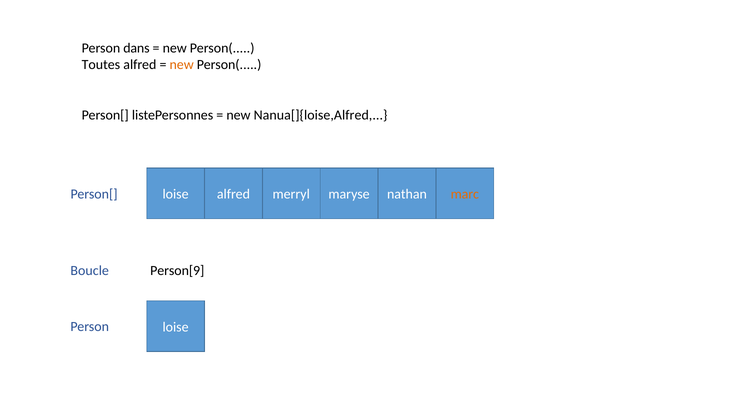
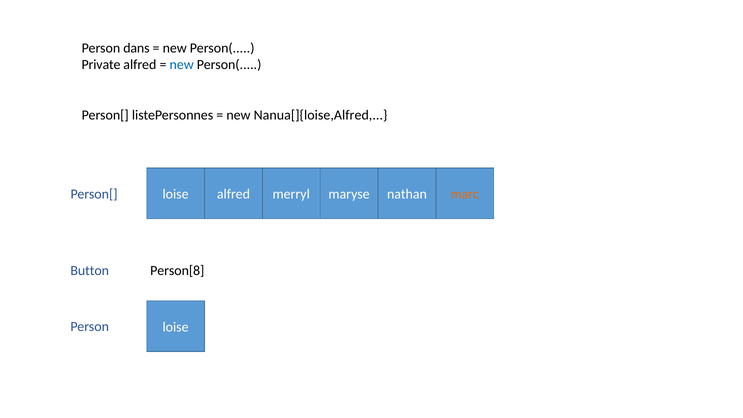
Toutes: Toutes -> Private
new at (182, 65) colour: orange -> blue
Boucle: Boucle -> Button
Person[9: Person[9 -> Person[8
